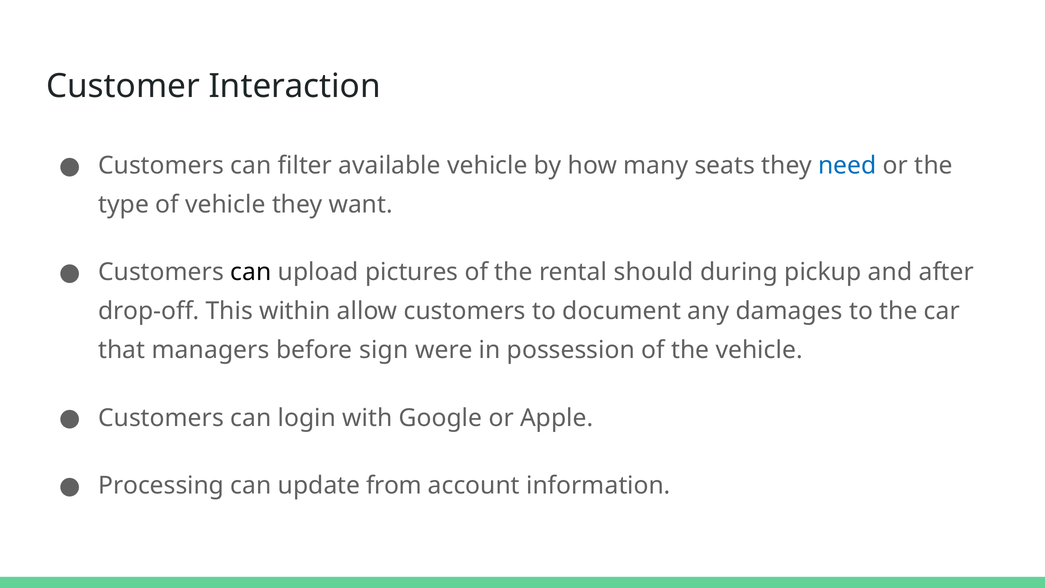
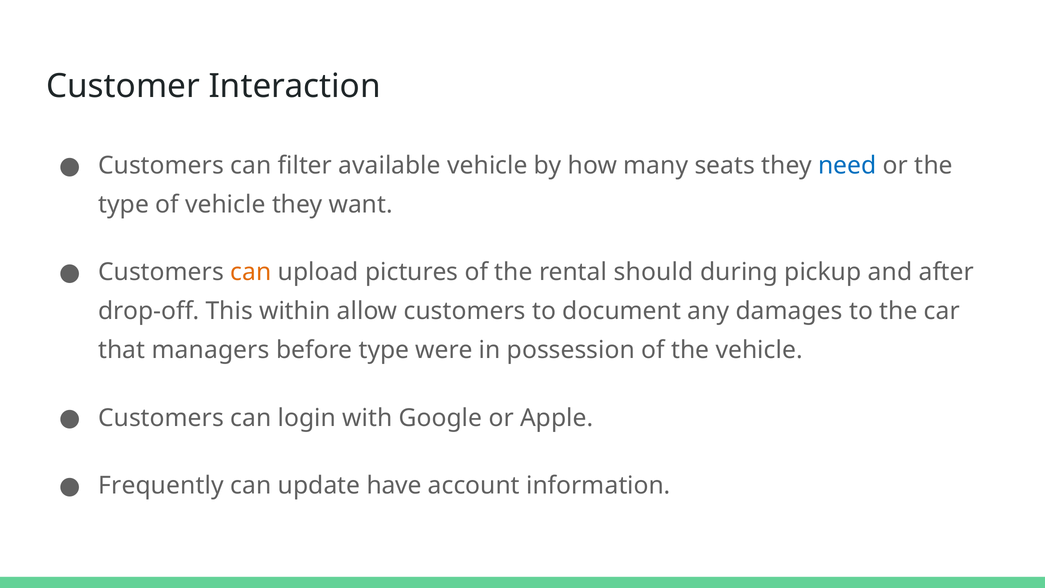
can at (251, 272) colour: black -> orange
before sign: sign -> type
Processing: Processing -> Frequently
from: from -> have
